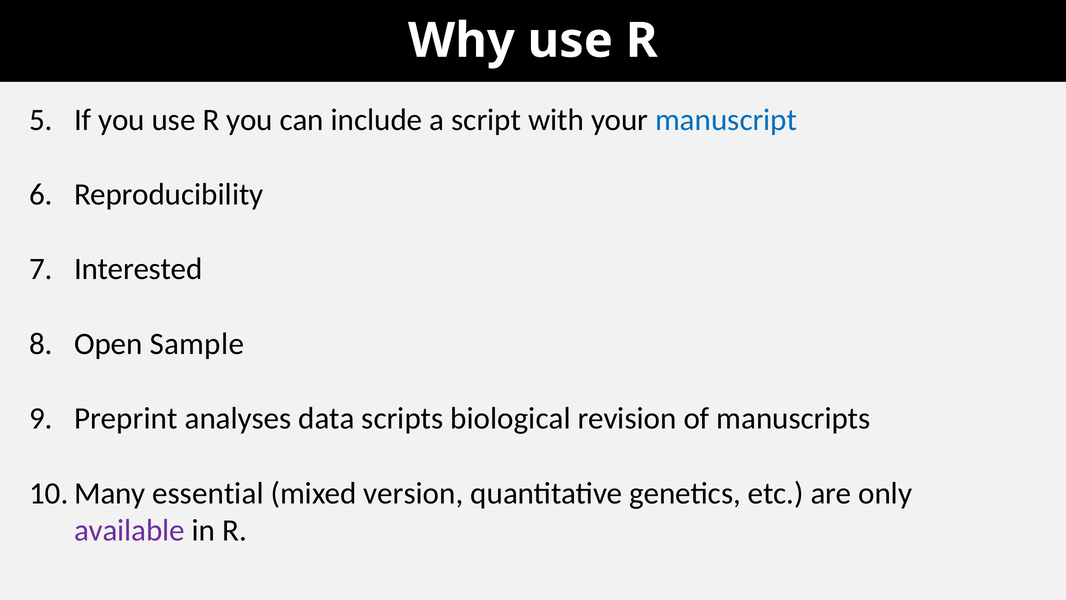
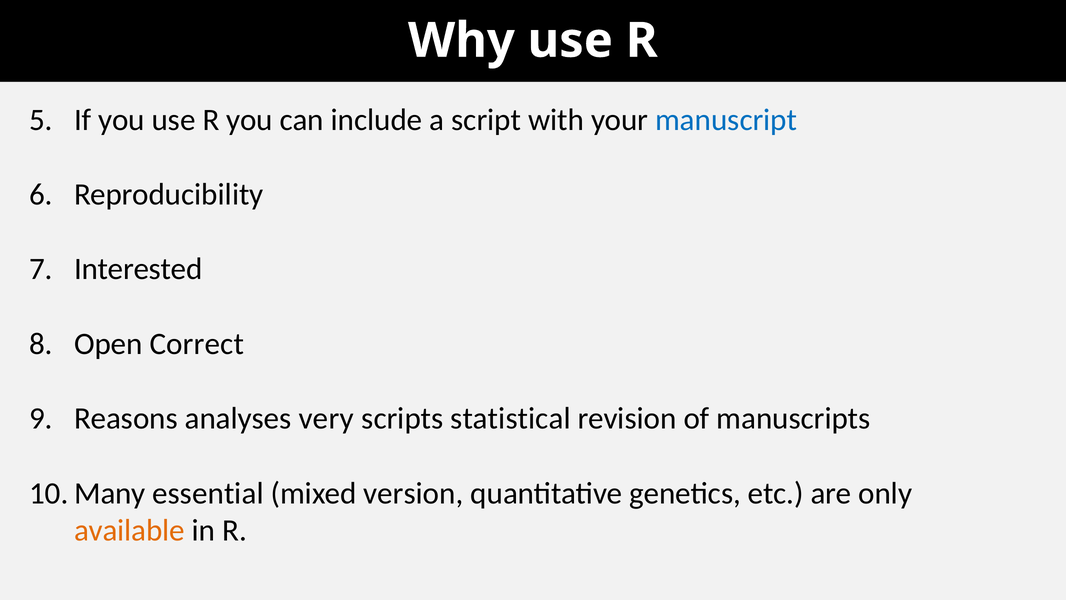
Sample: Sample -> Correct
Preprint: Preprint -> Reasons
data: data -> very
biological: biological -> statistical
available colour: purple -> orange
